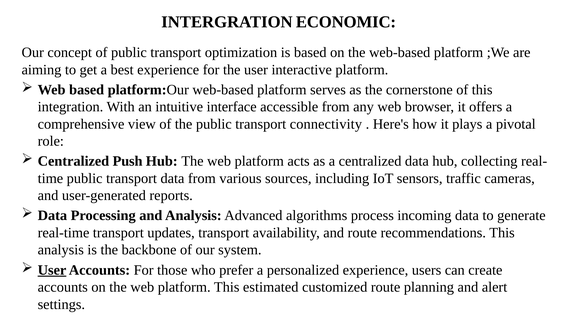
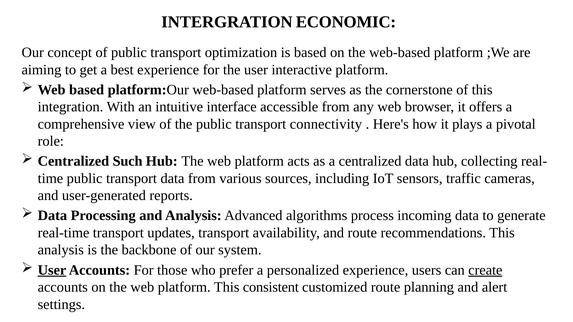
Push: Push -> Such
create underline: none -> present
estimated: estimated -> consistent
